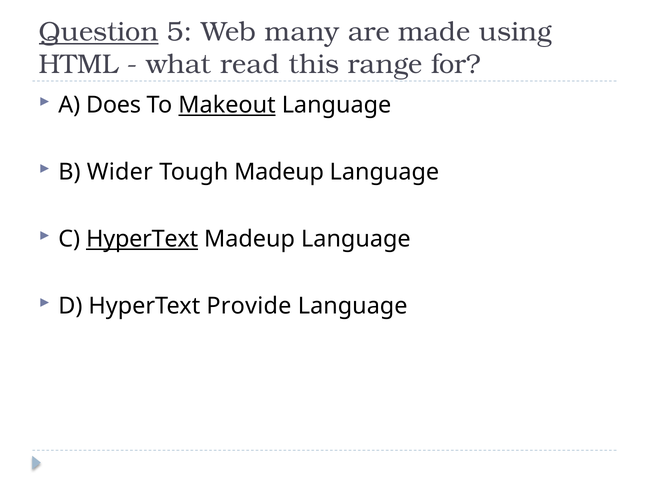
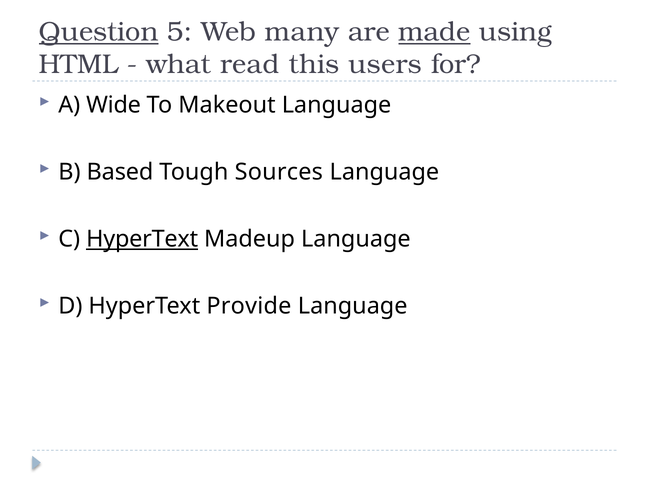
made underline: none -> present
range: range -> users
Does: Does -> Wide
Makeout underline: present -> none
Wider: Wider -> Based
Tough Madeup: Madeup -> Sources
